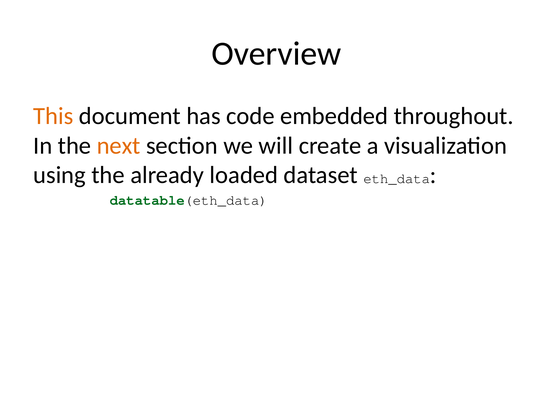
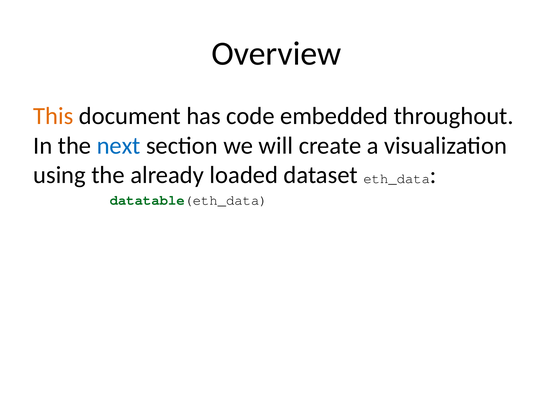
next colour: orange -> blue
